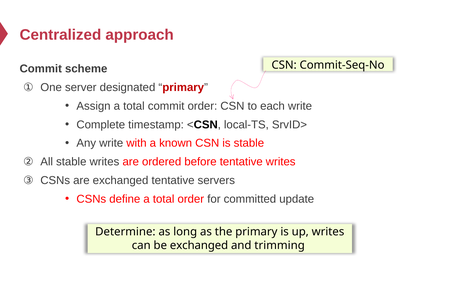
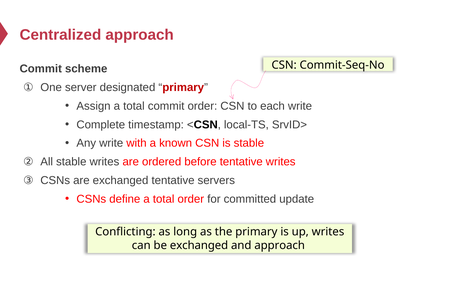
Determine: Determine -> Conflicting
and trimming: trimming -> approach
